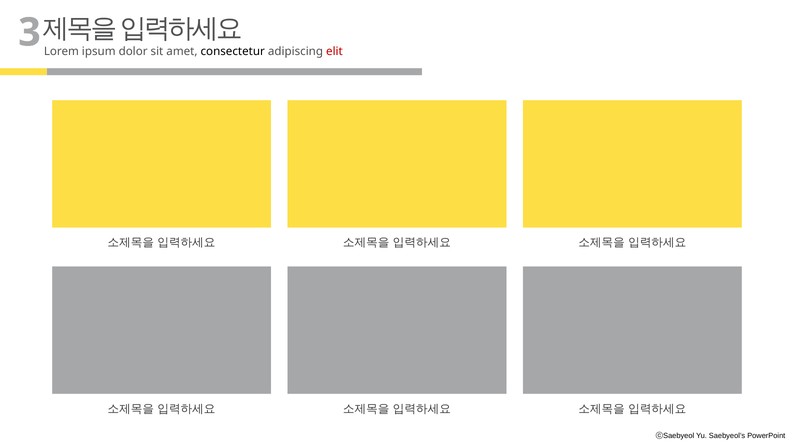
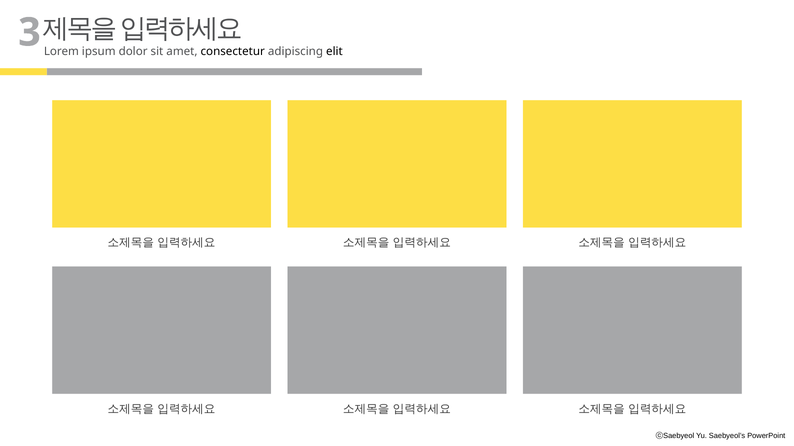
elit colour: red -> black
